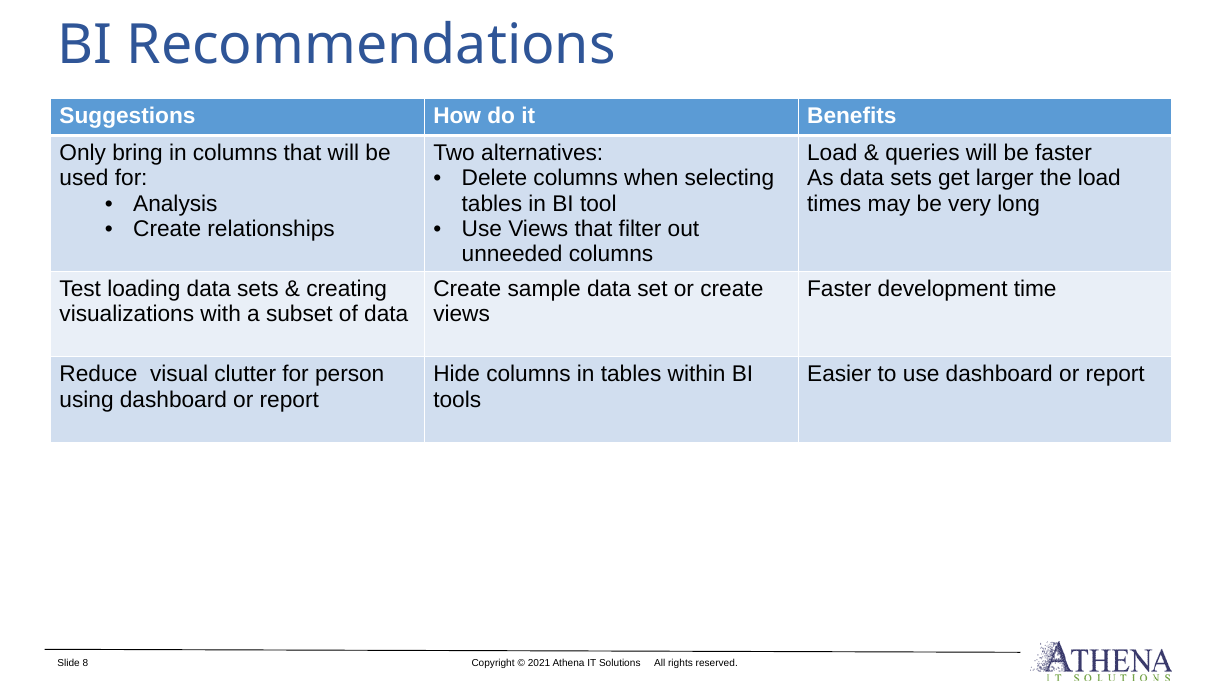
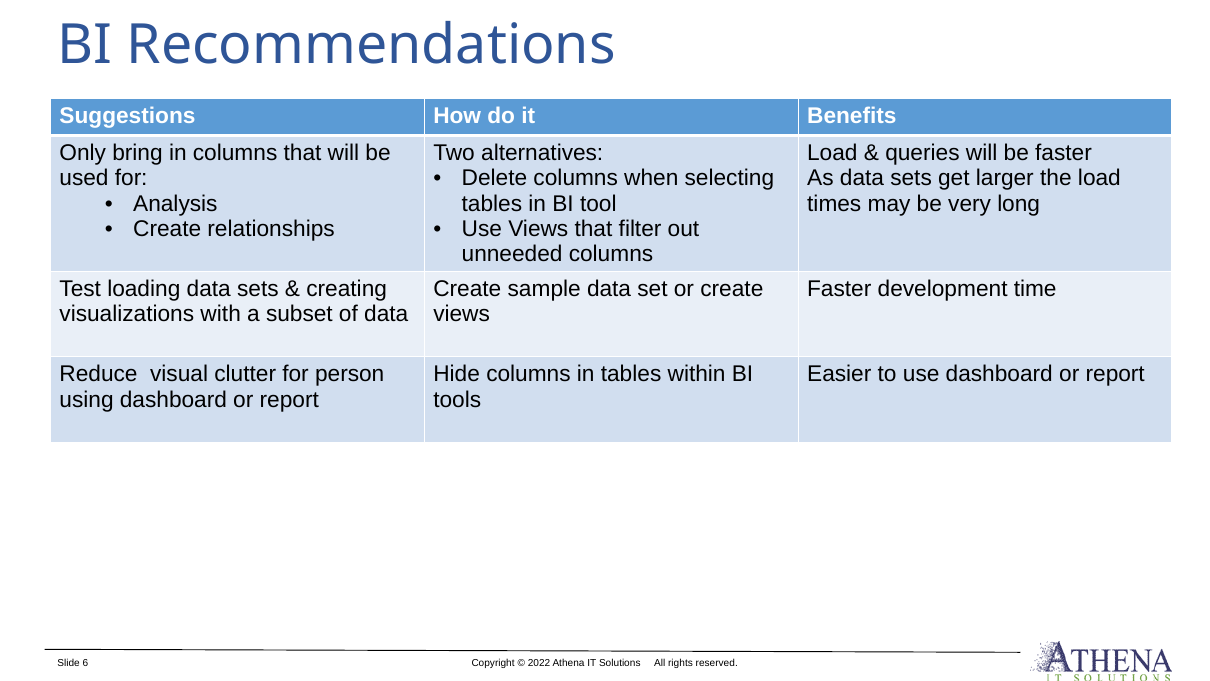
8: 8 -> 6
2021: 2021 -> 2022
